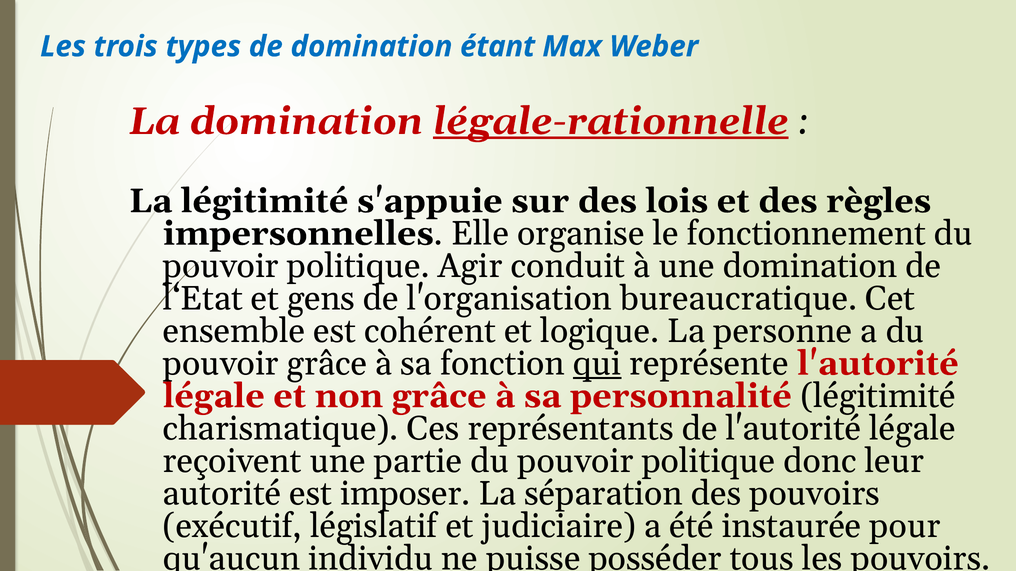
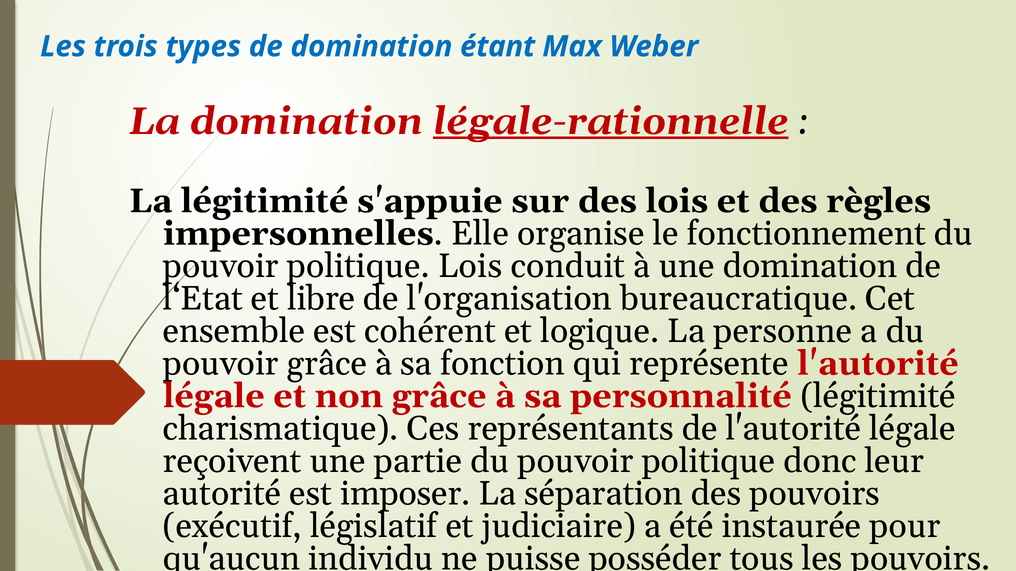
politique Agir: Agir -> Lois
gens: gens -> libre
qui underline: present -> none
